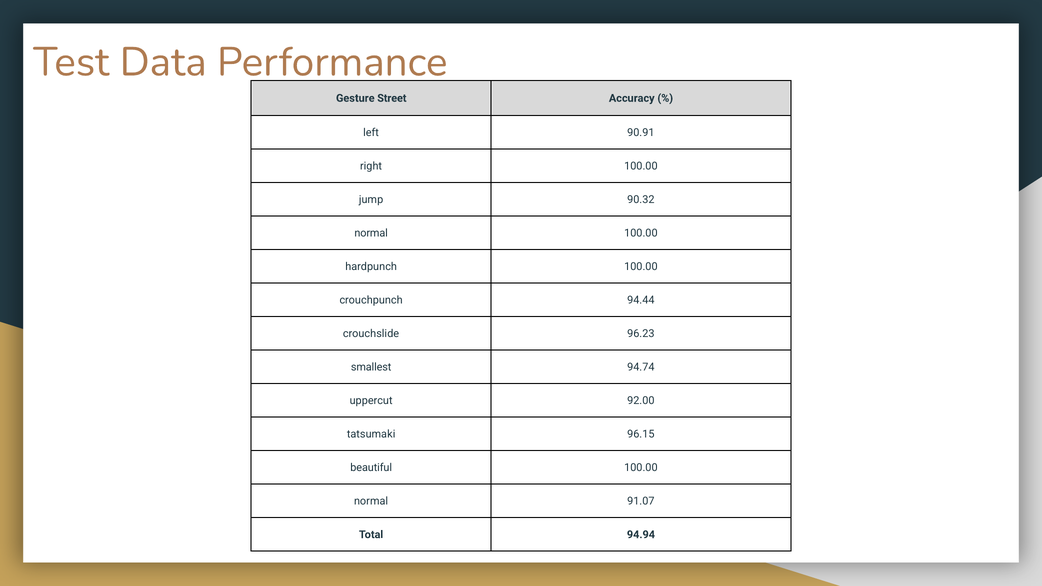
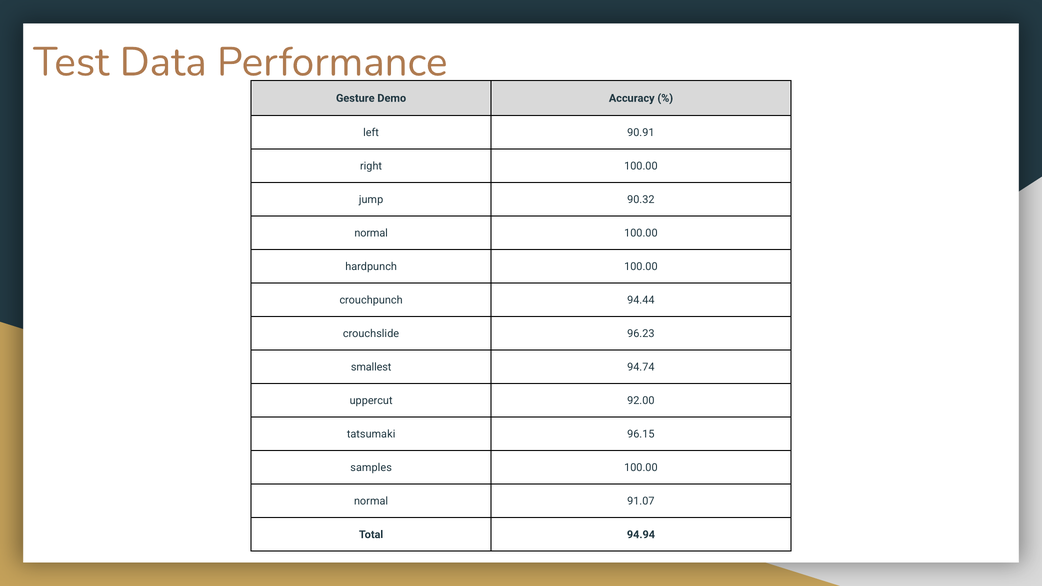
Street: Street -> Demo
beautiful: beautiful -> samples
